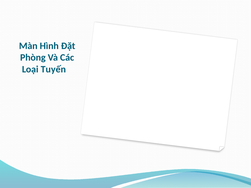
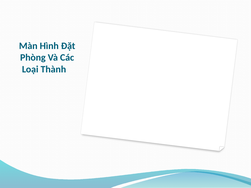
Tuyến: Tuyến -> Thành
